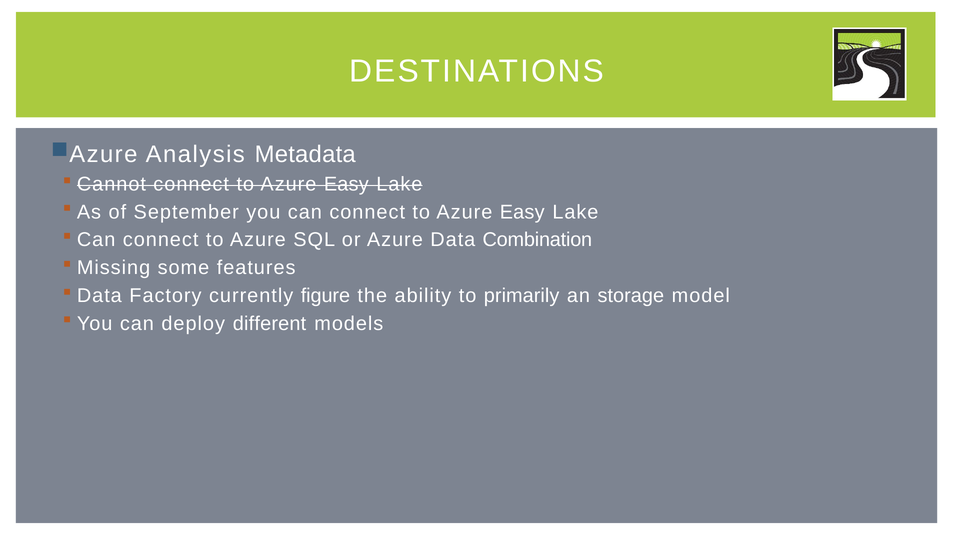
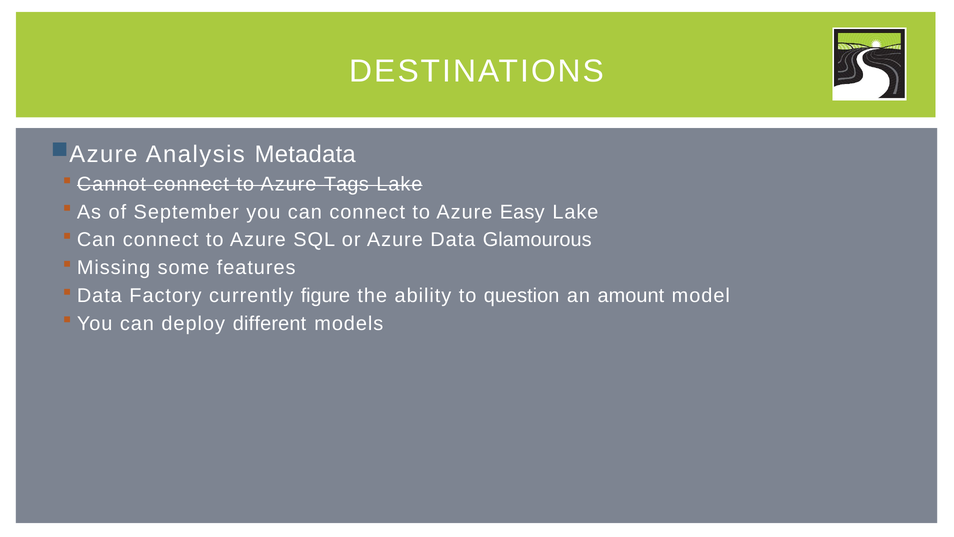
Easy at (346, 184): Easy -> Tags
Combination: Combination -> Glamourous
primarily: primarily -> question
storage: storage -> amount
